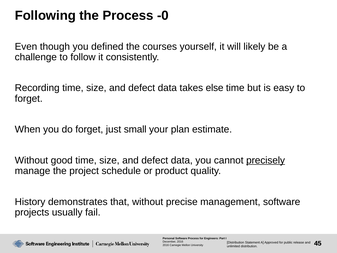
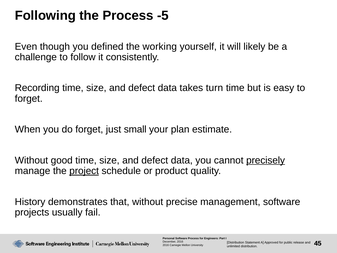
-0: -0 -> -5
courses: courses -> working
else: else -> turn
project underline: none -> present
